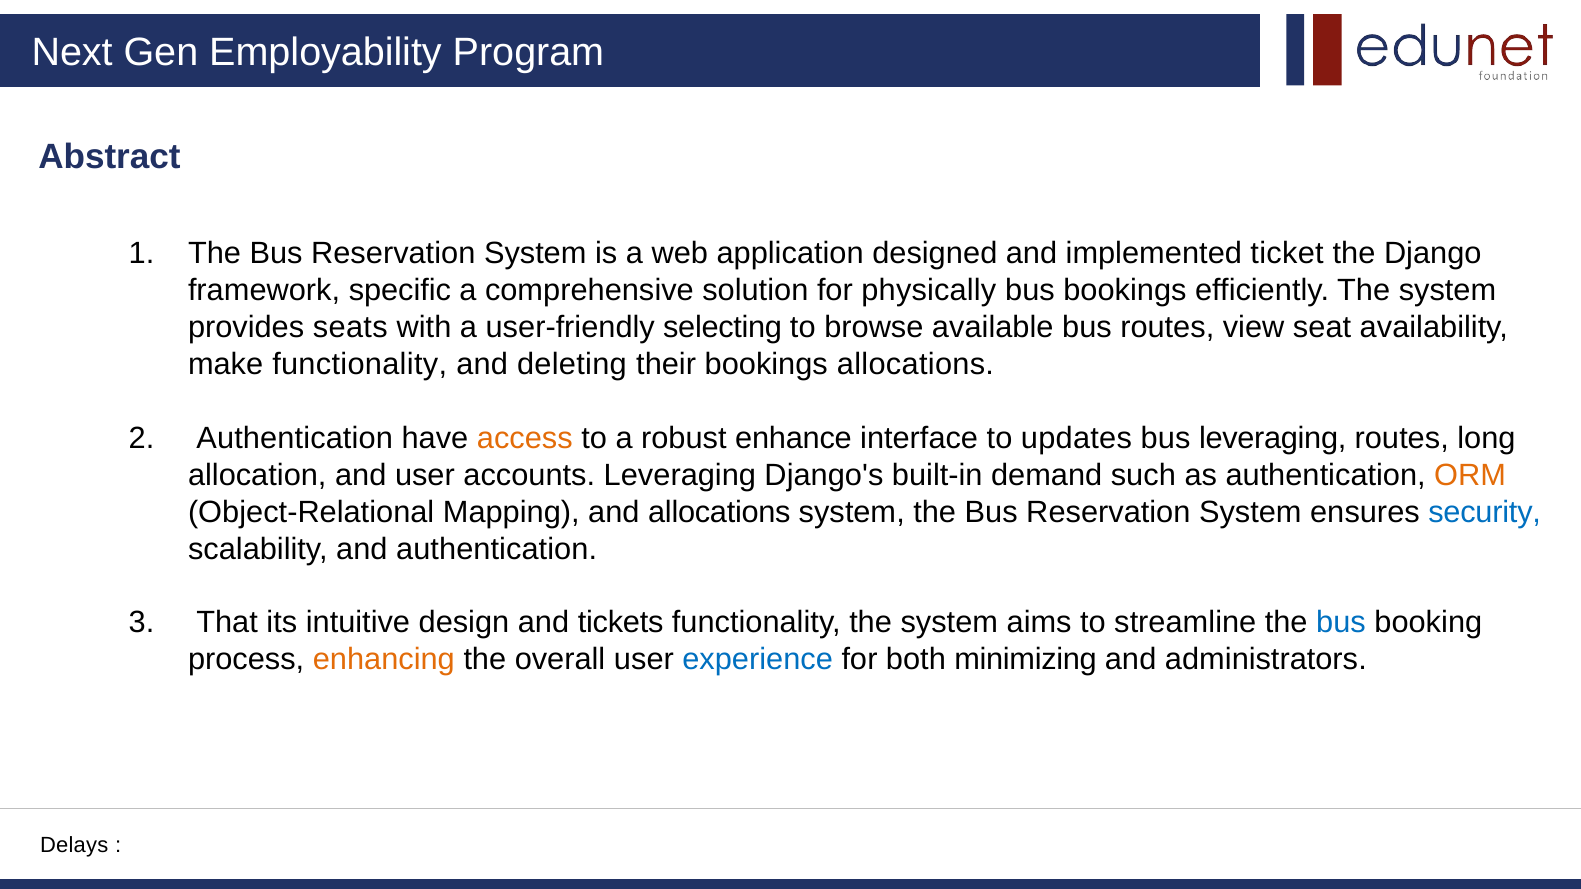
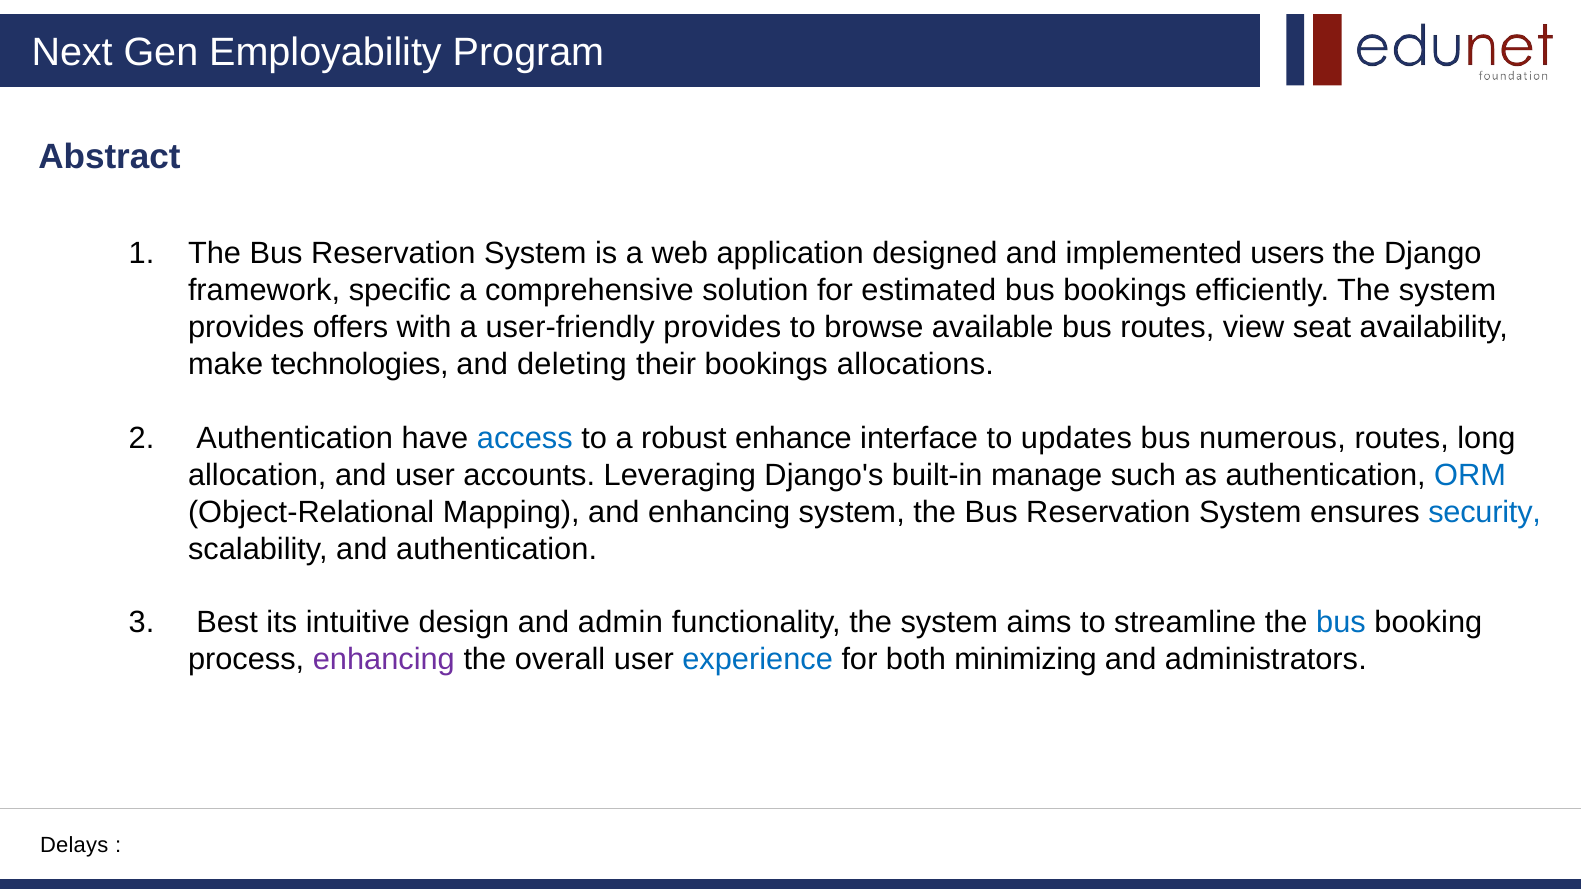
ticket: ticket -> users
physically: physically -> estimated
seats: seats -> offers
user-friendly selecting: selecting -> provides
make functionality: functionality -> technologies
access colour: orange -> blue
bus leveraging: leveraging -> numerous
demand: demand -> manage
ORM colour: orange -> blue
and allocations: allocations -> enhancing
That: That -> Best
tickets: tickets -> admin
enhancing at (384, 660) colour: orange -> purple
